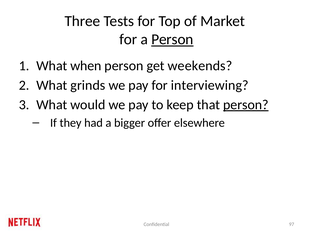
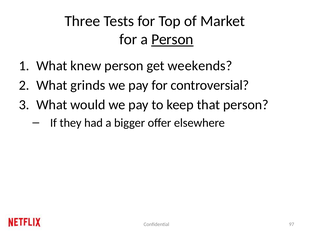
when: when -> knew
interviewing: interviewing -> controversial
person at (246, 105) underline: present -> none
